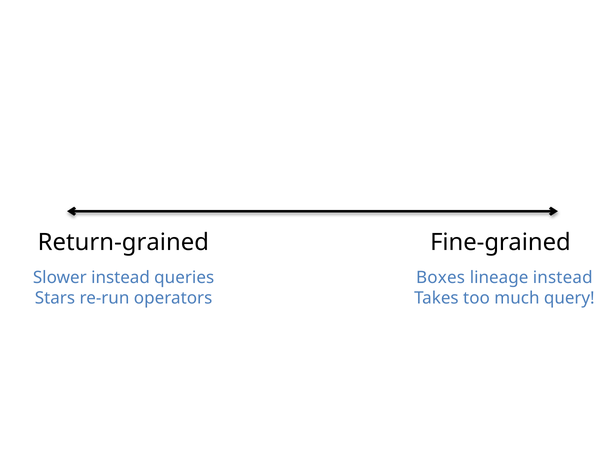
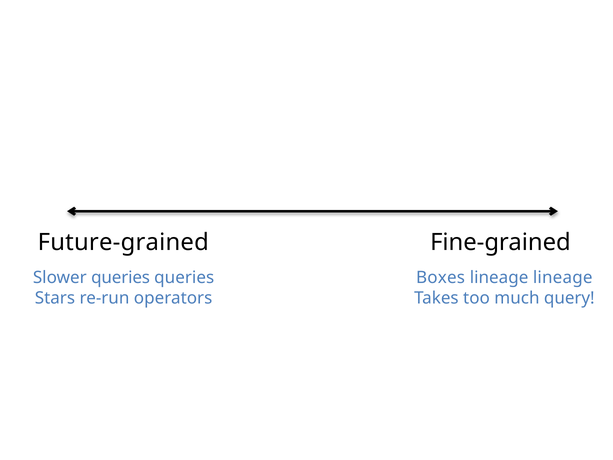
Return-grained: Return-grained -> Future-grained
Slower instead: instead -> queries
lineage instead: instead -> lineage
